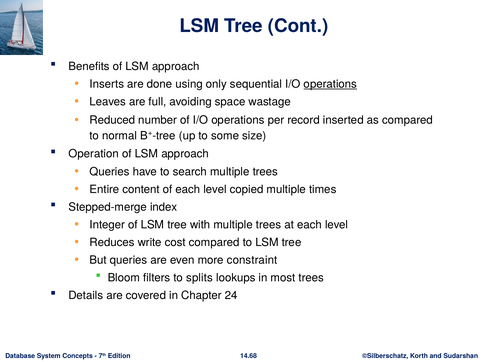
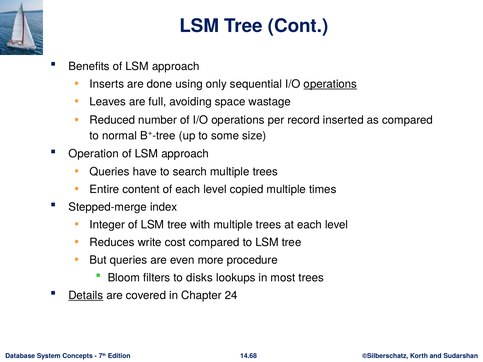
constraint: constraint -> procedure
splits: splits -> disks
Details underline: none -> present
